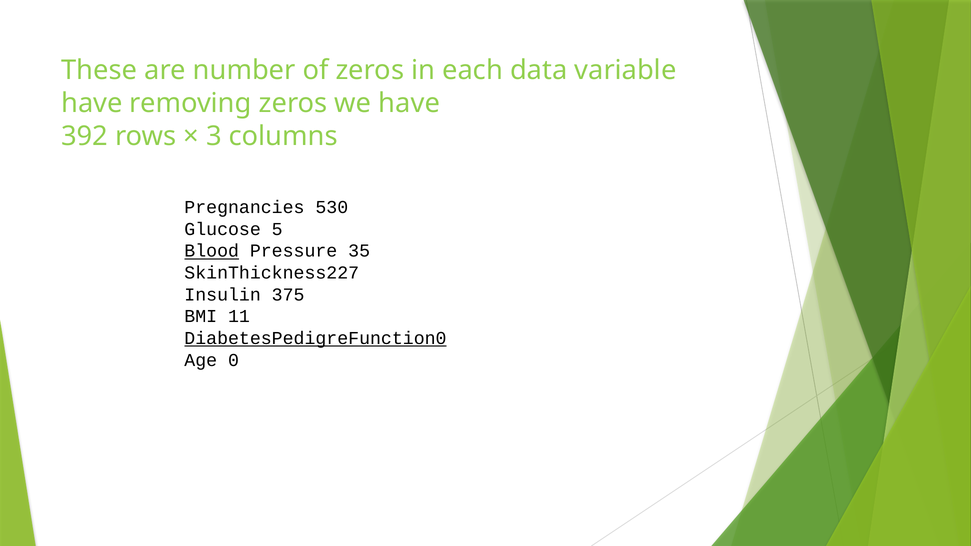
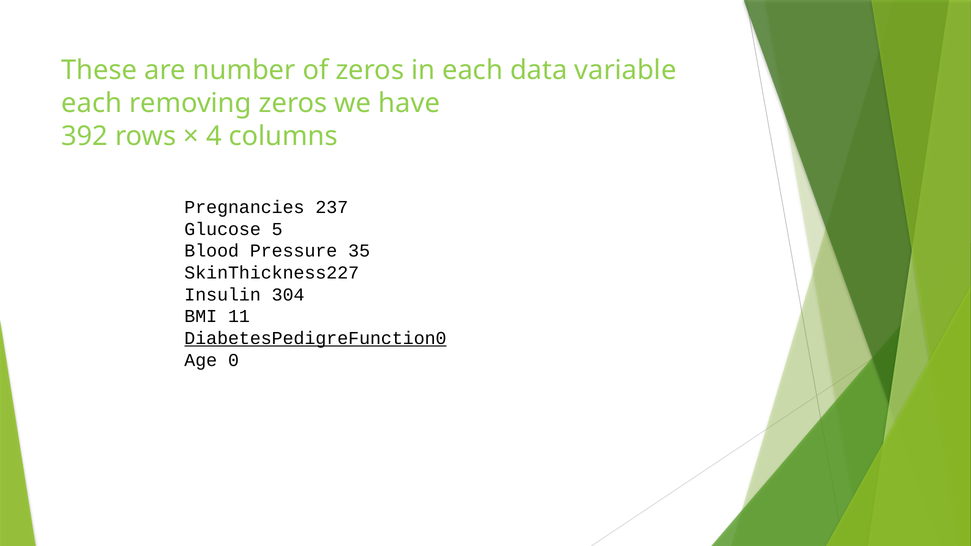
have at (92, 103): have -> each
3: 3 -> 4
530: 530 -> 237
Blood underline: present -> none
375: 375 -> 304
